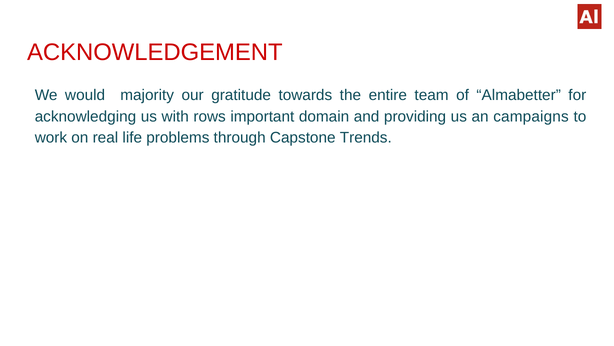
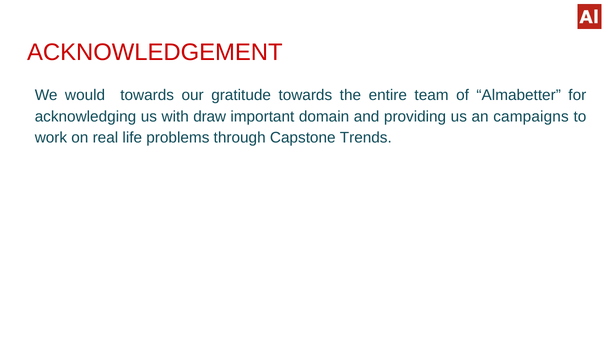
would majority: majority -> towards
rows: rows -> draw
